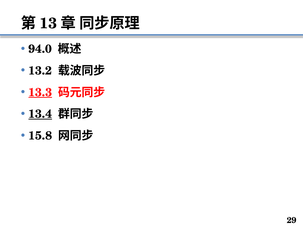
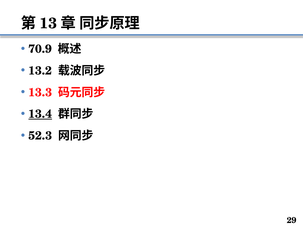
94.0: 94.0 -> 70.9
13.3 underline: present -> none
15.8: 15.8 -> 52.3
